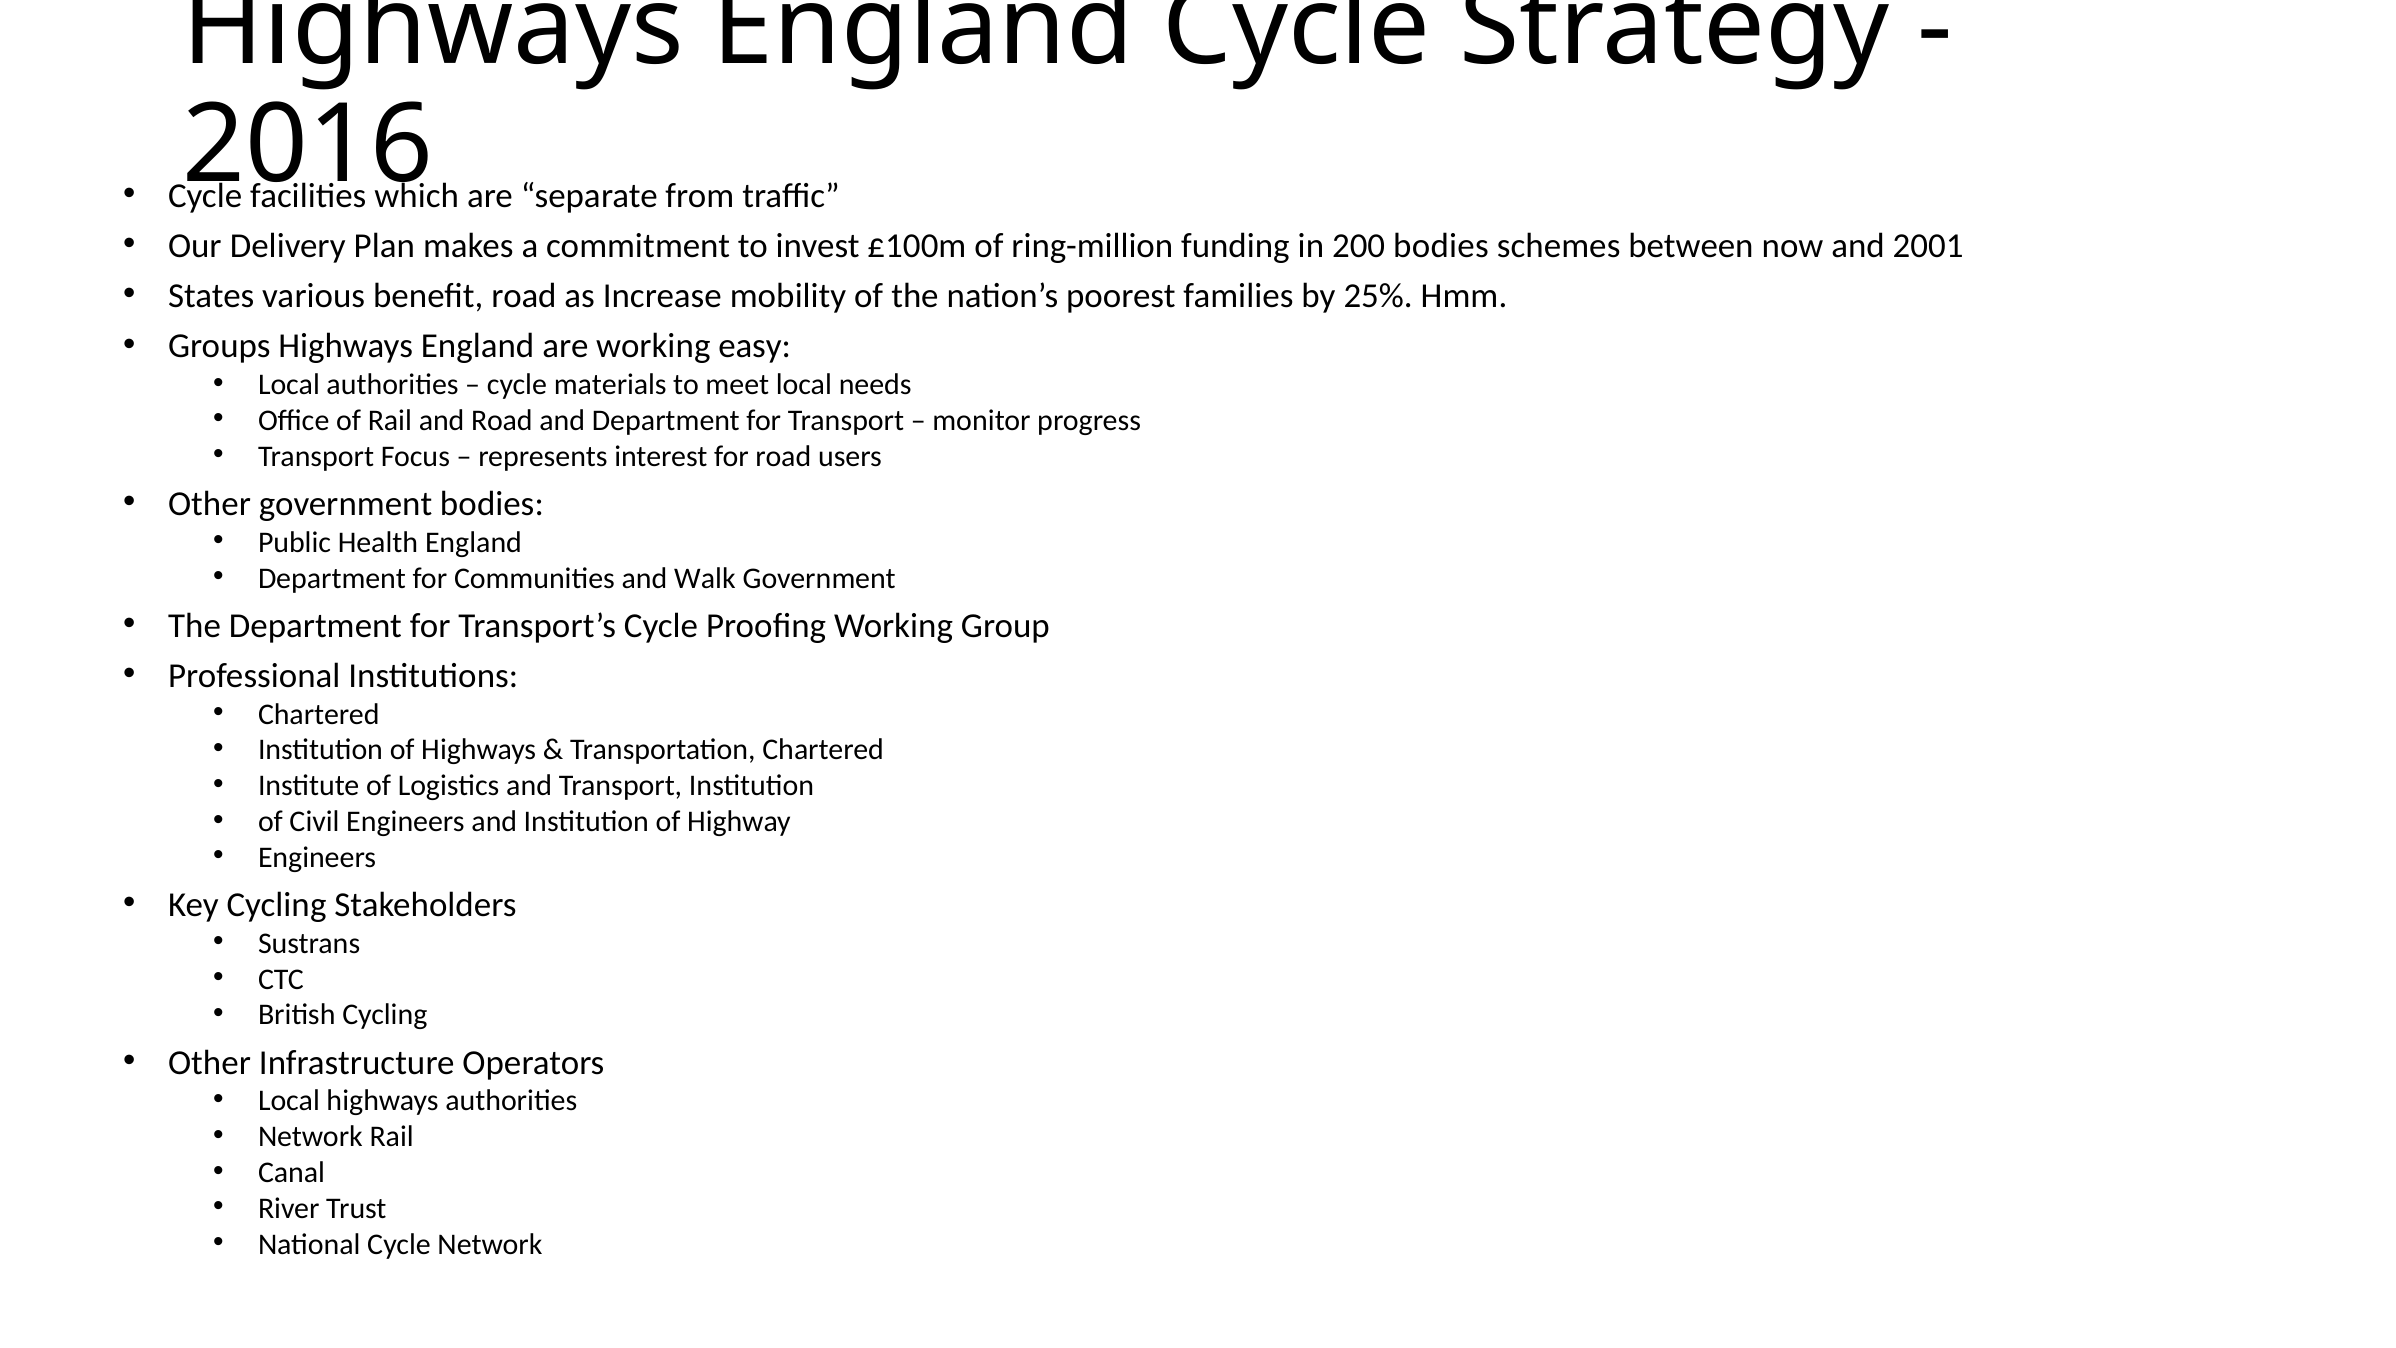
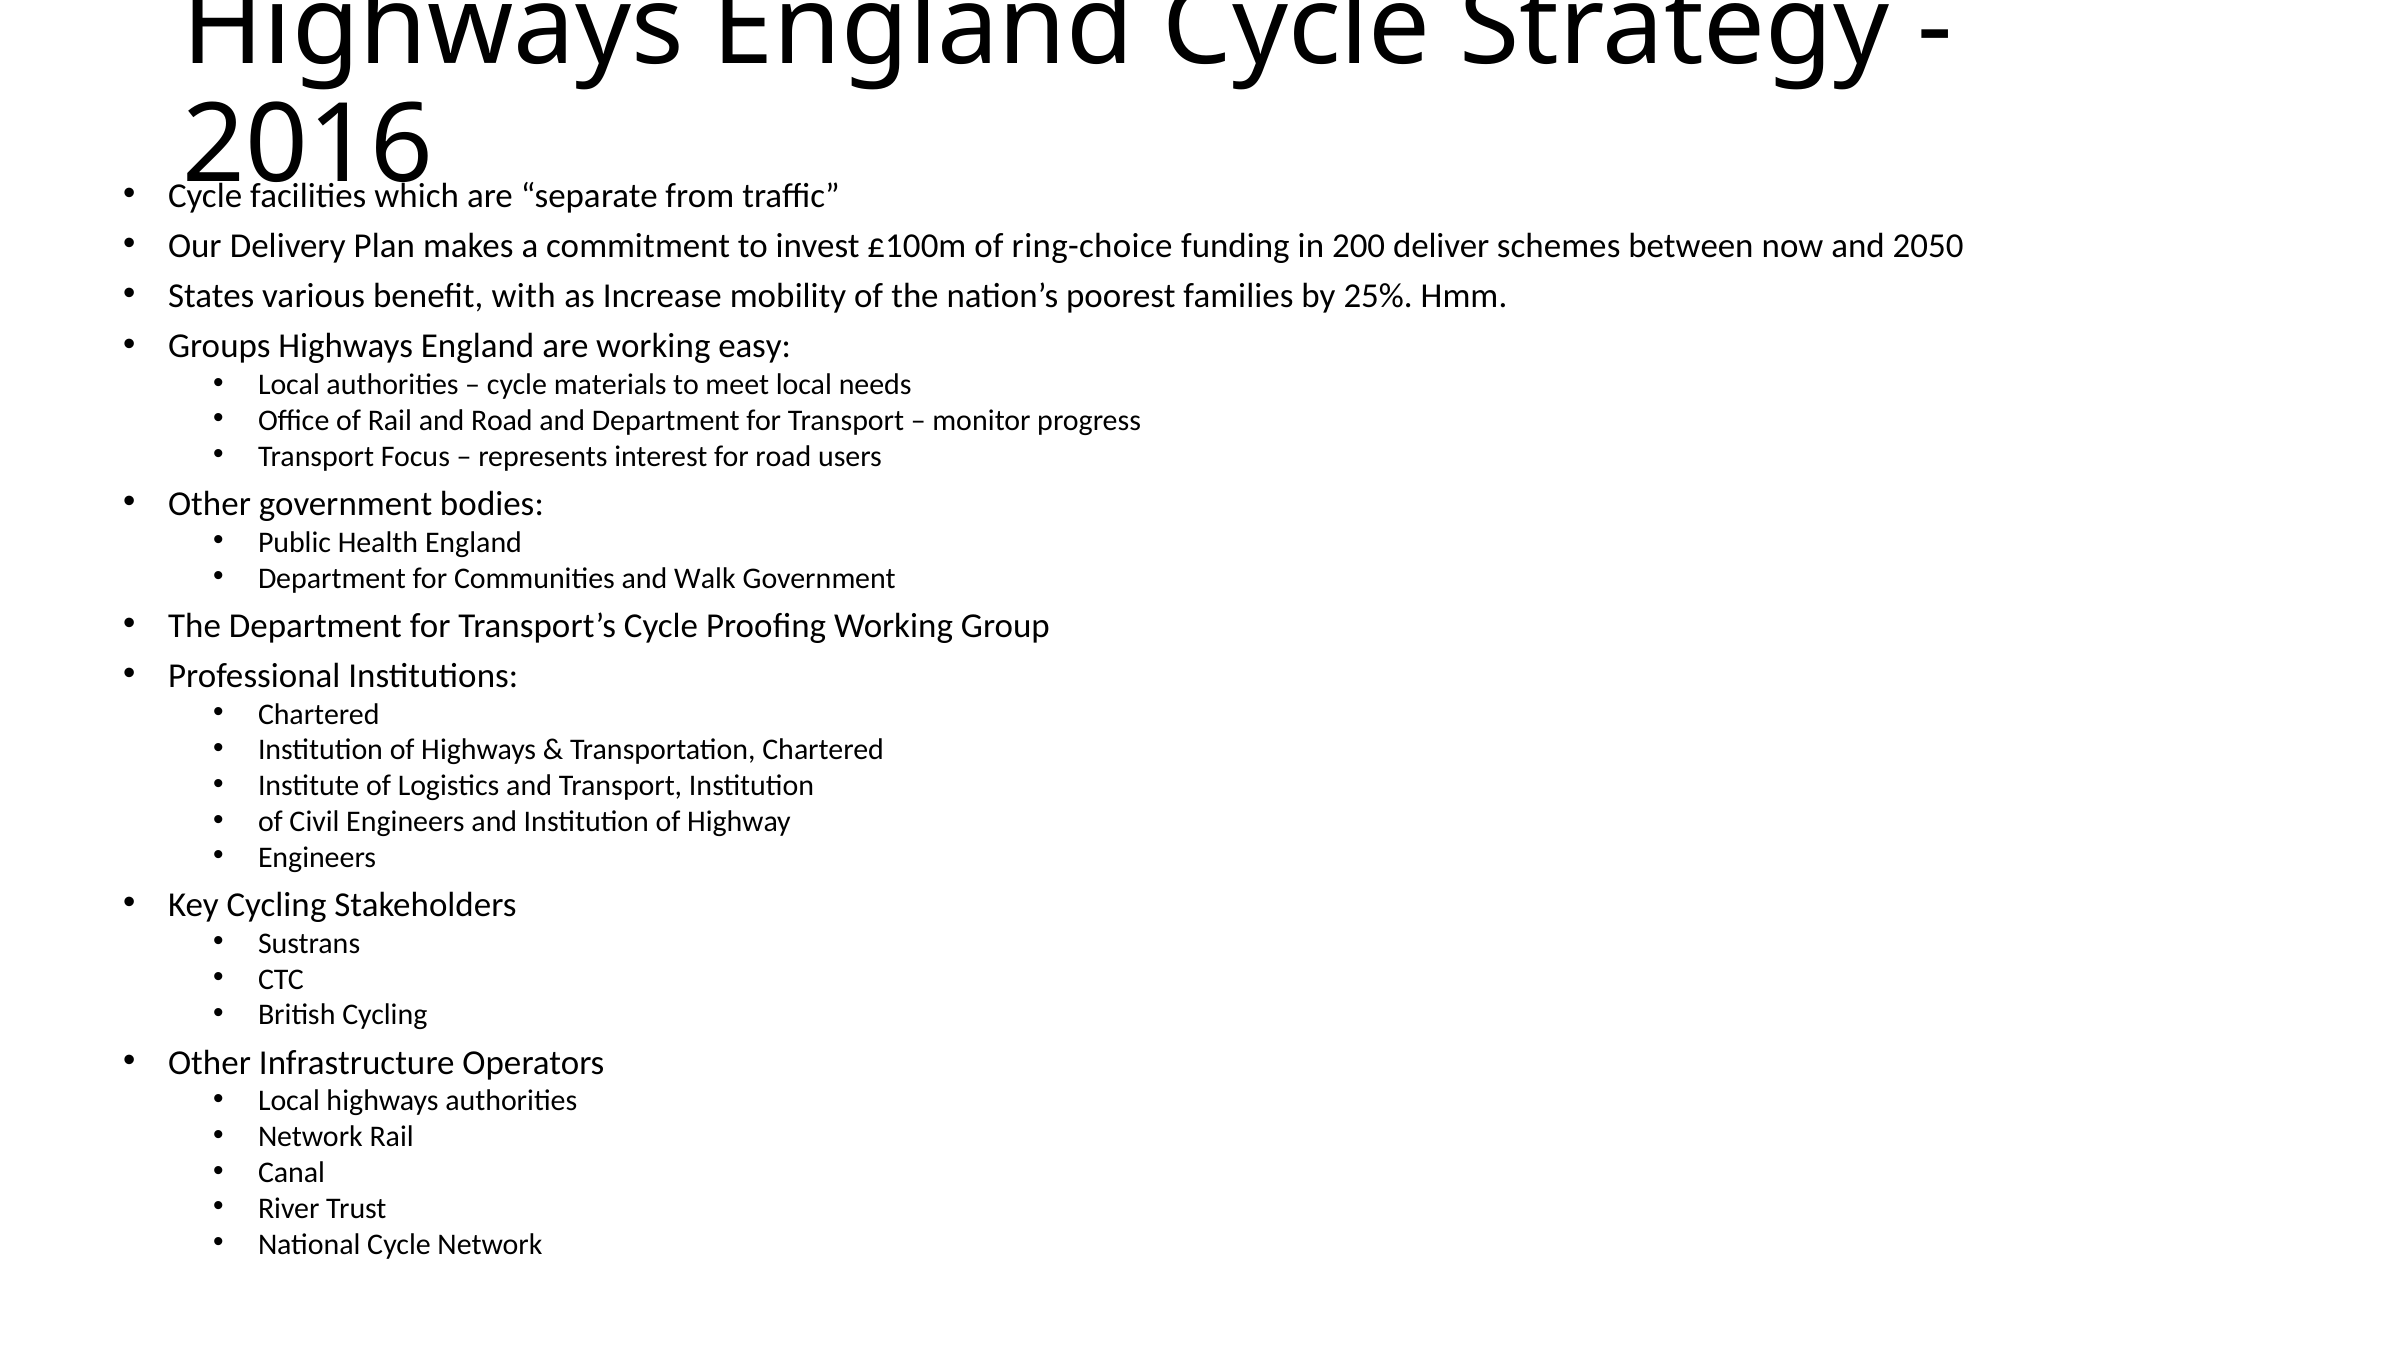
ring-million: ring-million -> ring-choice
200 bodies: bodies -> deliver
2001: 2001 -> 2050
benefit road: road -> with
